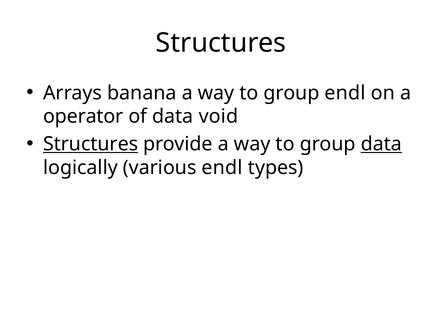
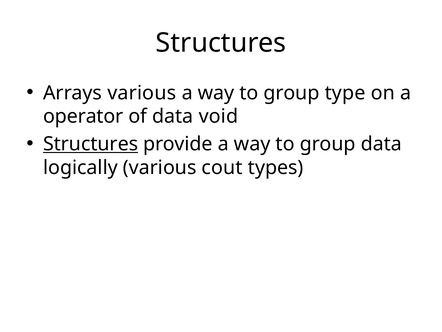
Arrays banana: banana -> various
group endl: endl -> type
data at (381, 144) underline: present -> none
various endl: endl -> cout
